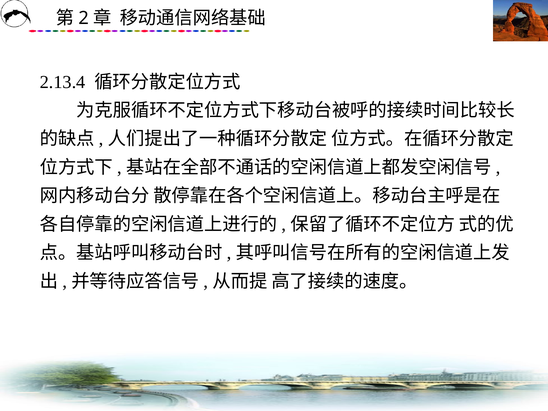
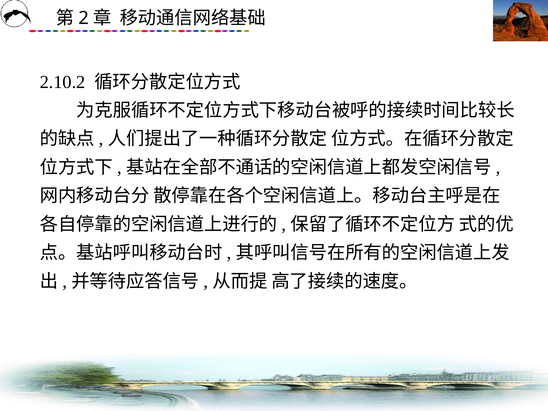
2.13.4: 2.13.4 -> 2.10.2
